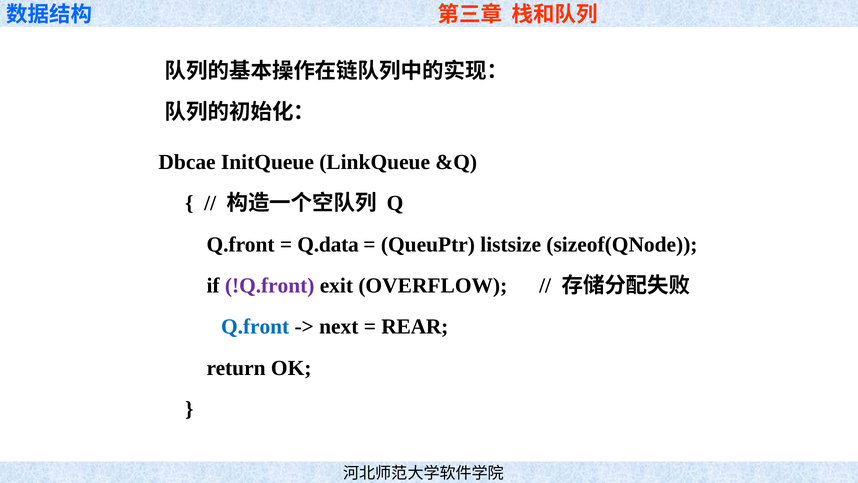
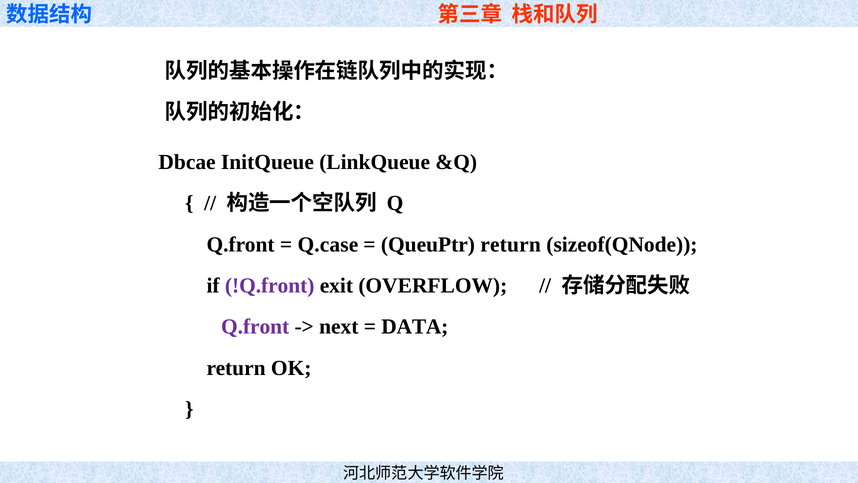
Q.data: Q.data -> Q.case
QueuPtr listsize: listsize -> return
Q.front at (255, 327) colour: blue -> purple
REAR: REAR -> DATA
